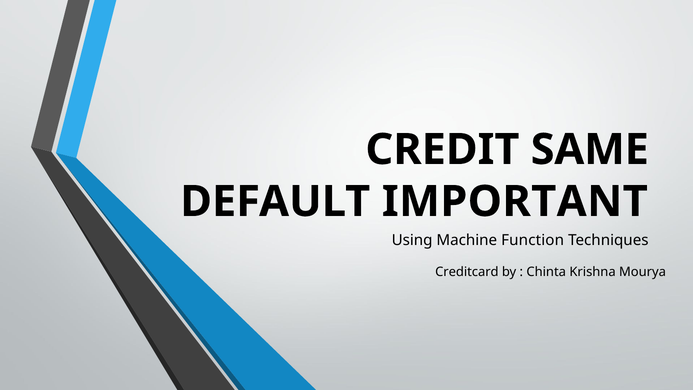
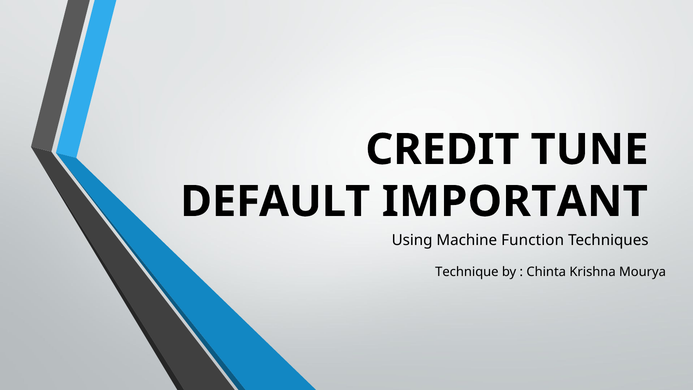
SAME: SAME -> TUNE
Creditcard: Creditcard -> Technique
